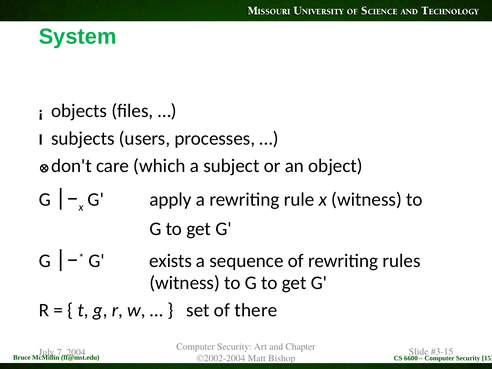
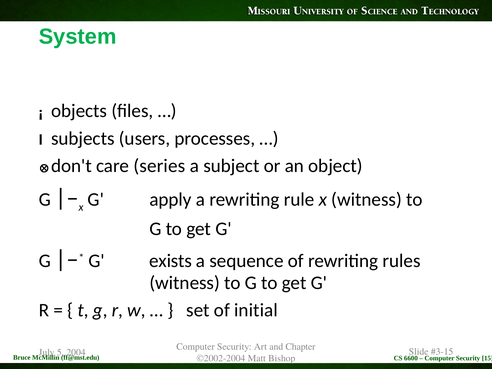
which: which -> series
there: there -> initial
7: 7 -> 5
